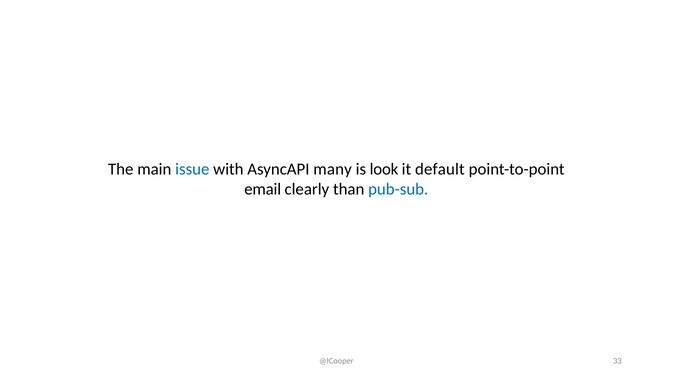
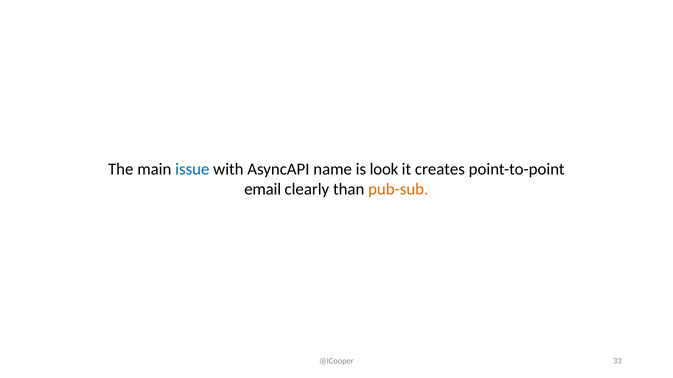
many: many -> name
default: default -> creates
pub-sub colour: blue -> orange
